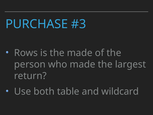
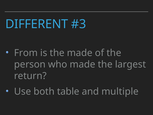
PURCHASE: PURCHASE -> DIFFERENT
Rows: Rows -> From
wildcard: wildcard -> multiple
